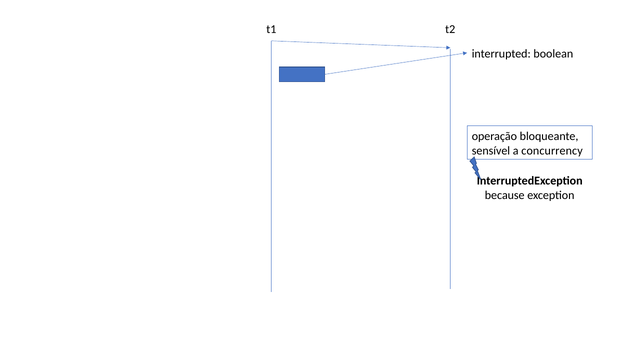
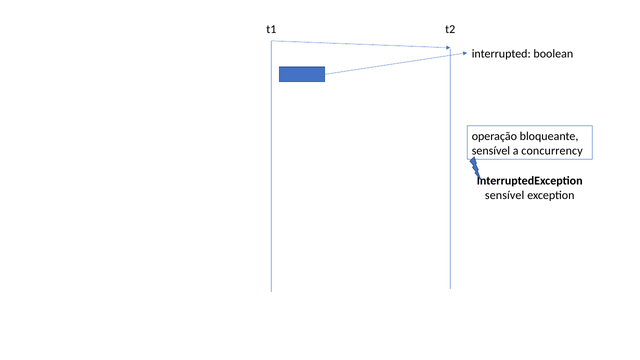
because at (505, 195): because -> sensível
